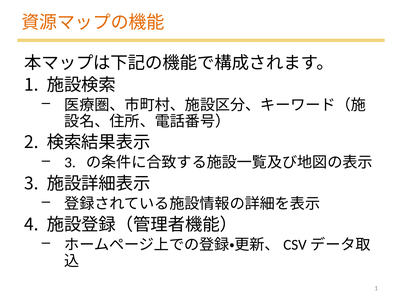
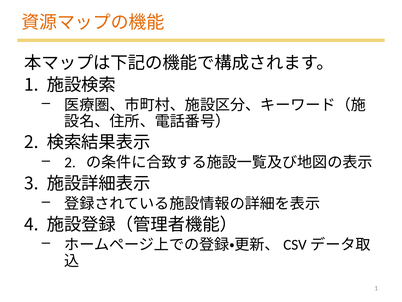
3 at (70, 162): 3 -> 2
